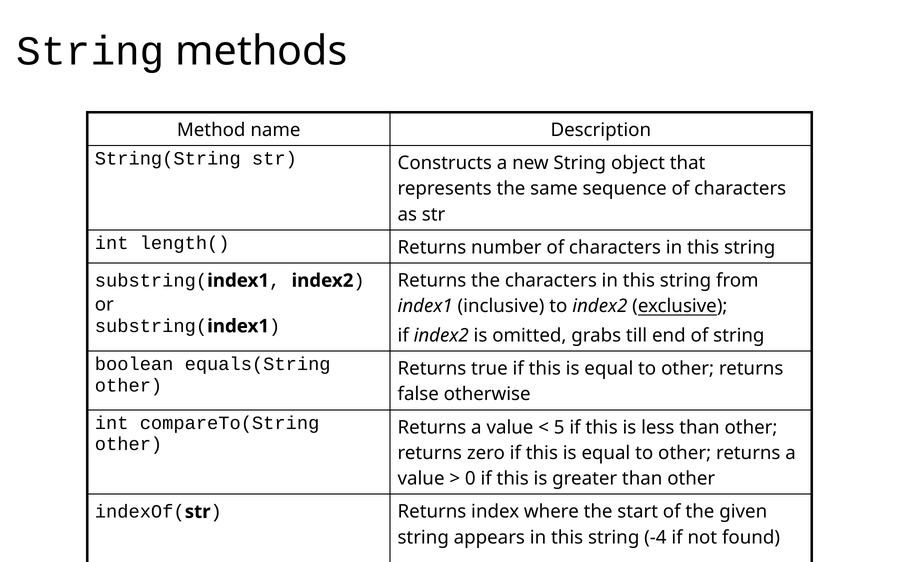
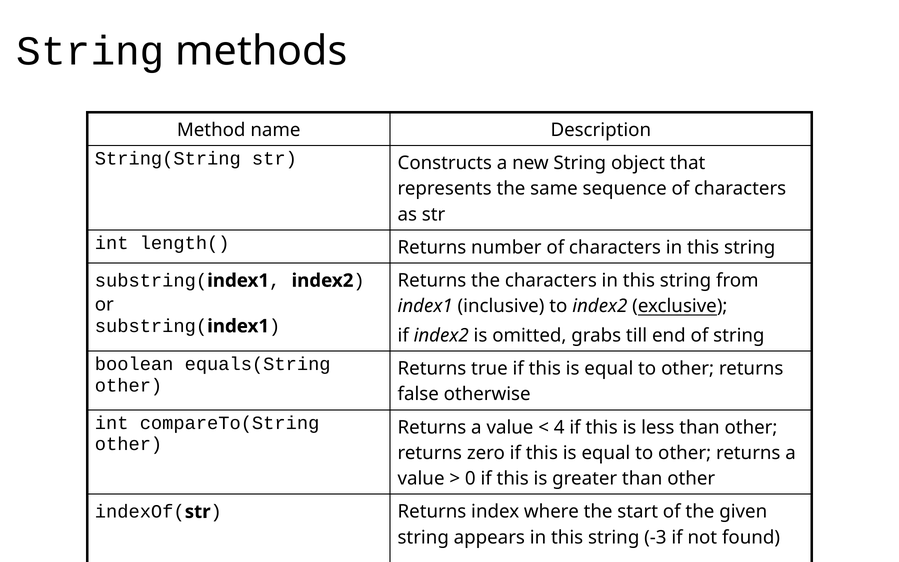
5: 5 -> 4
-4: -4 -> -3
